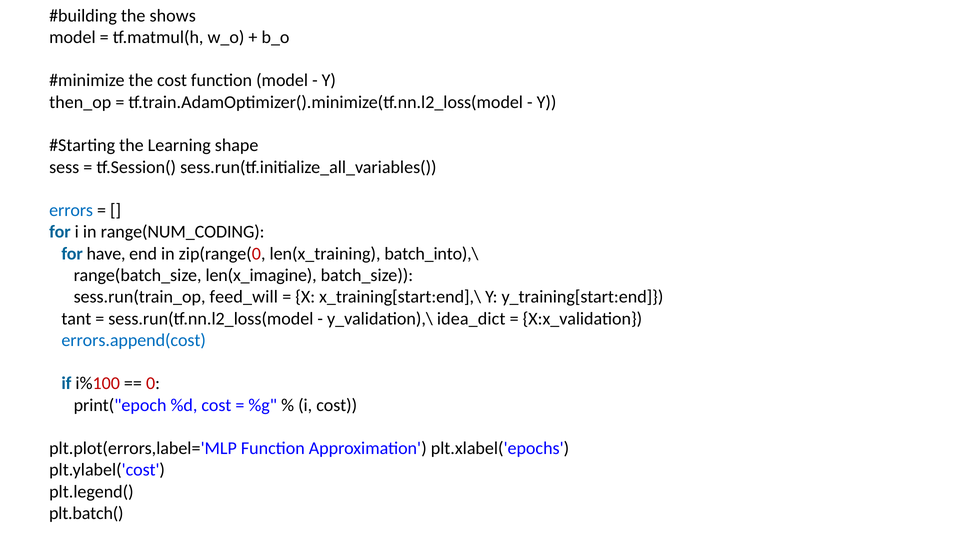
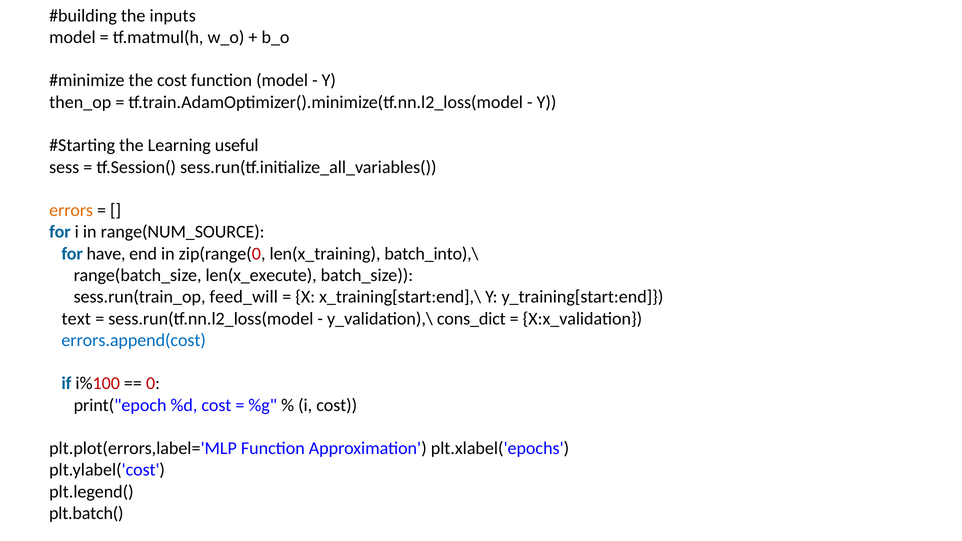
shows: shows -> inputs
shape: shape -> useful
errors colour: blue -> orange
range(NUM_CODING: range(NUM_CODING -> range(NUM_SOURCE
len(x_imagine: len(x_imagine -> len(x_execute
tant: tant -> text
idea_dict: idea_dict -> cons_dict
